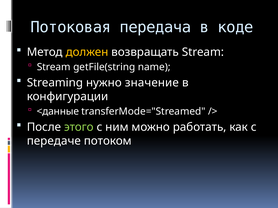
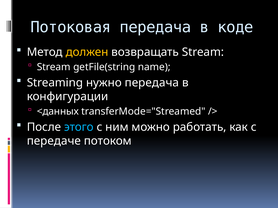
нужно значение: значение -> передача
<данные: <данные -> <данных
этого colour: light green -> light blue
